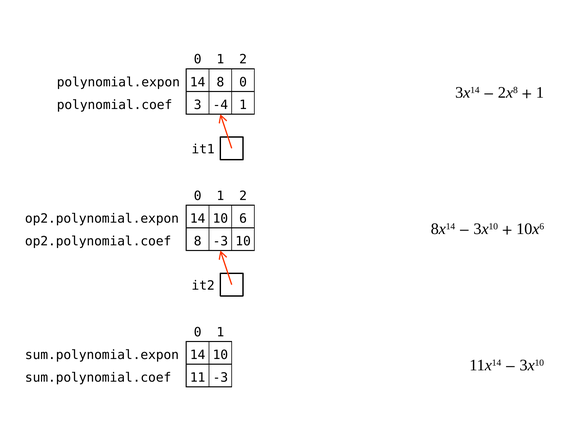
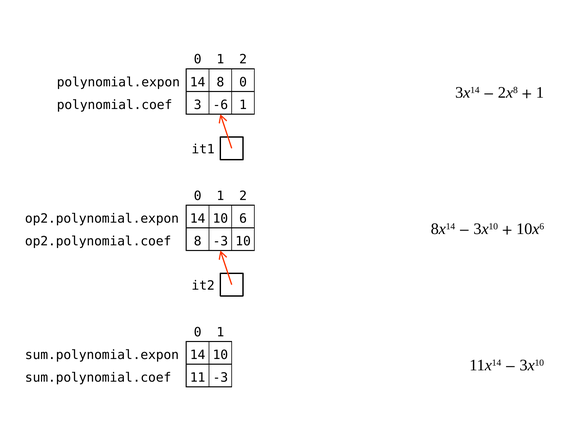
-4: -4 -> -6
